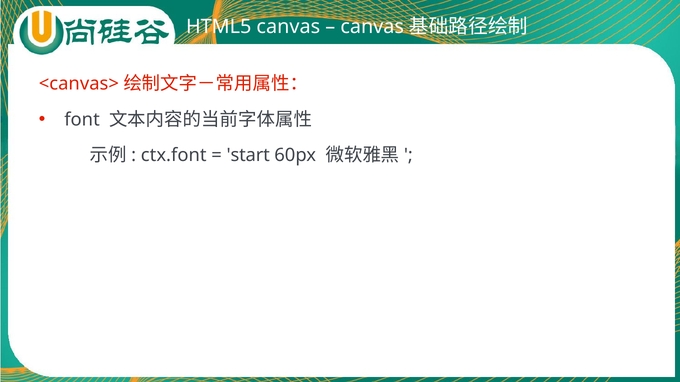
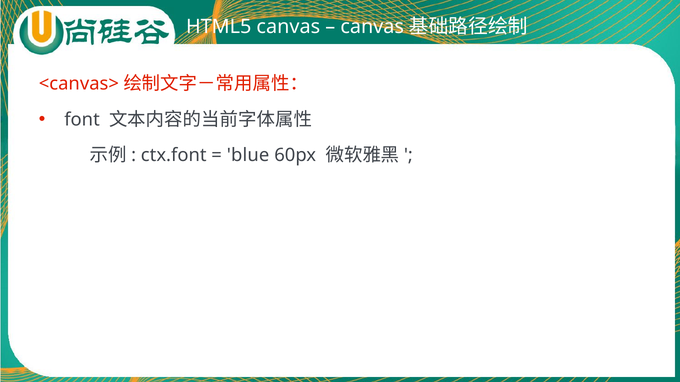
start: start -> blue
